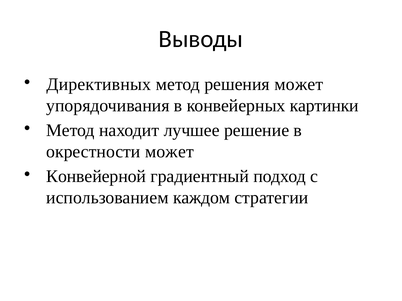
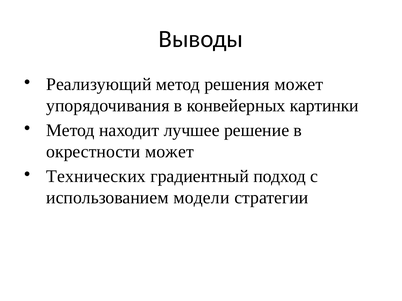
Директивных: Директивных -> Реализующий
Конвейерной: Конвейерной -> Технических
каждом: каждом -> модели
